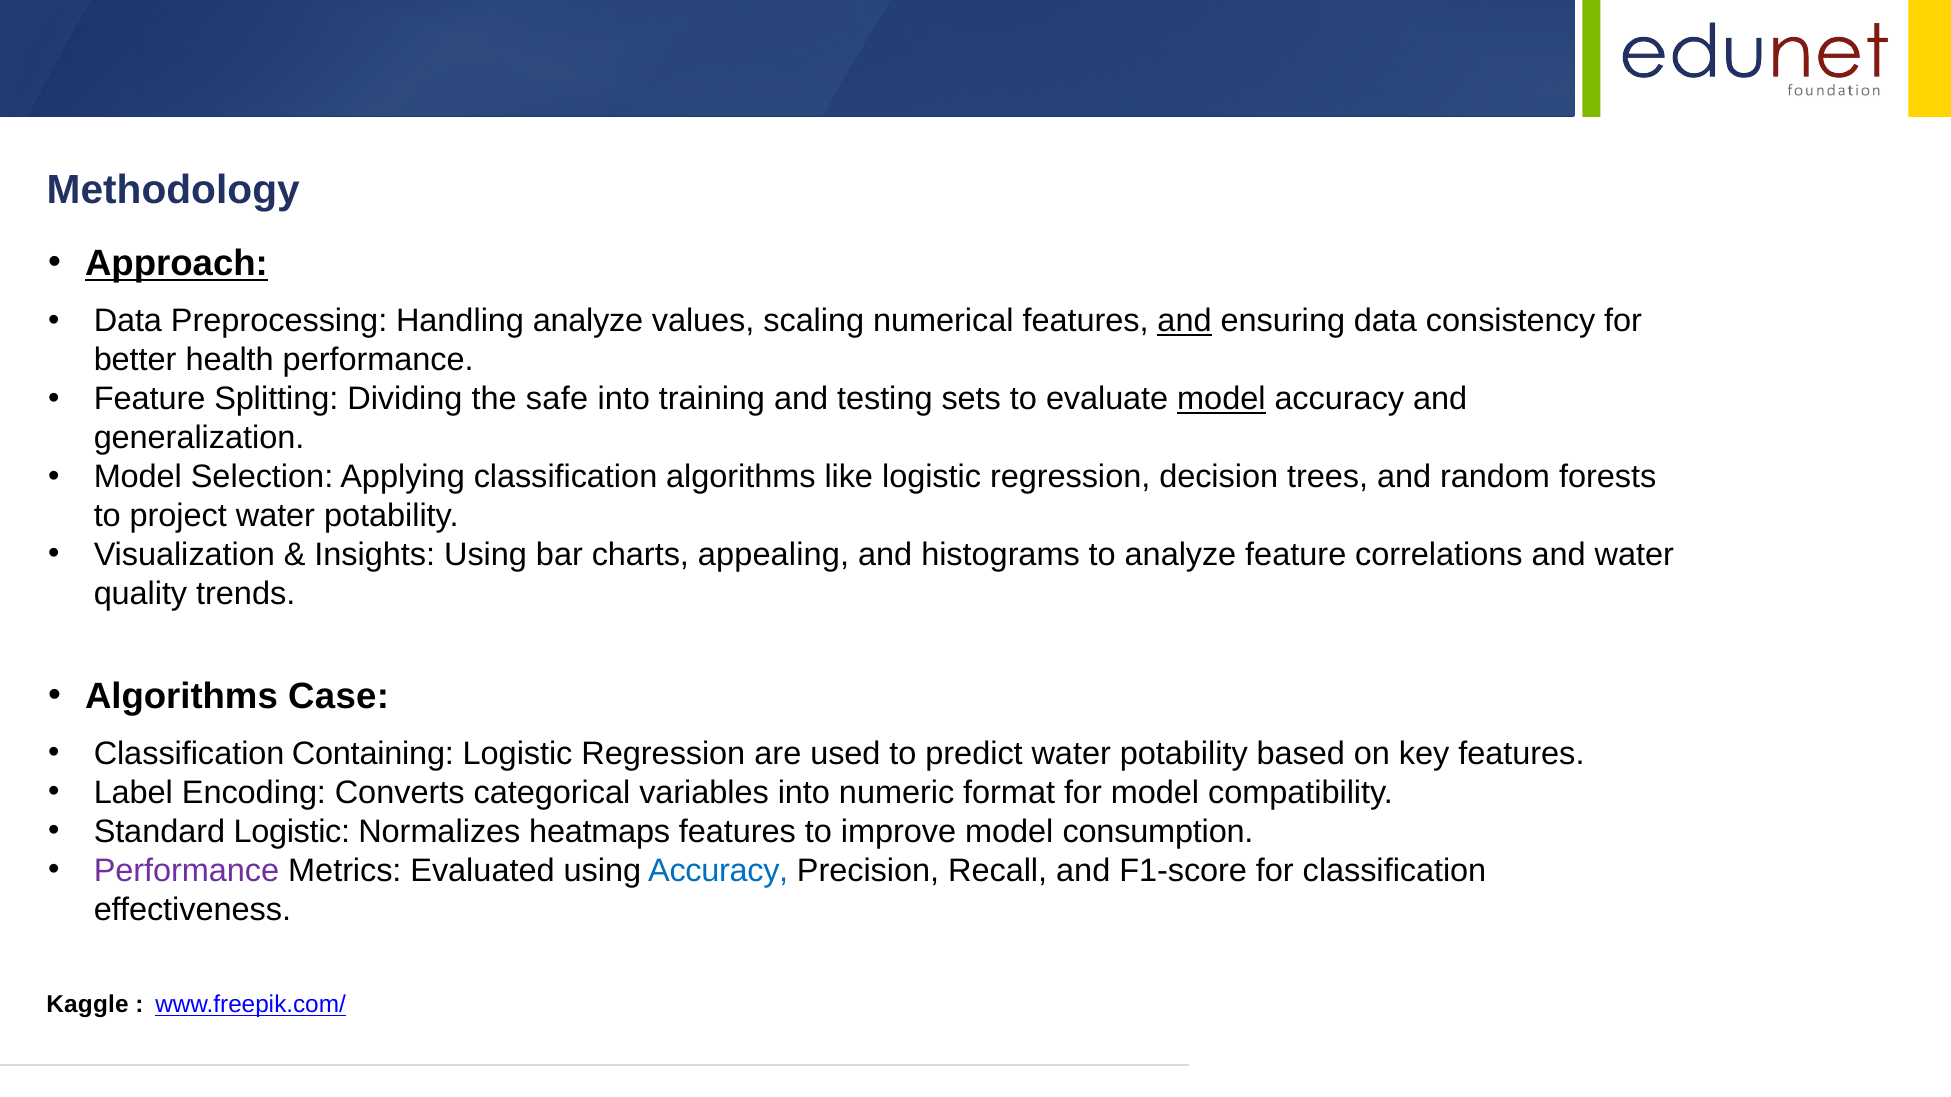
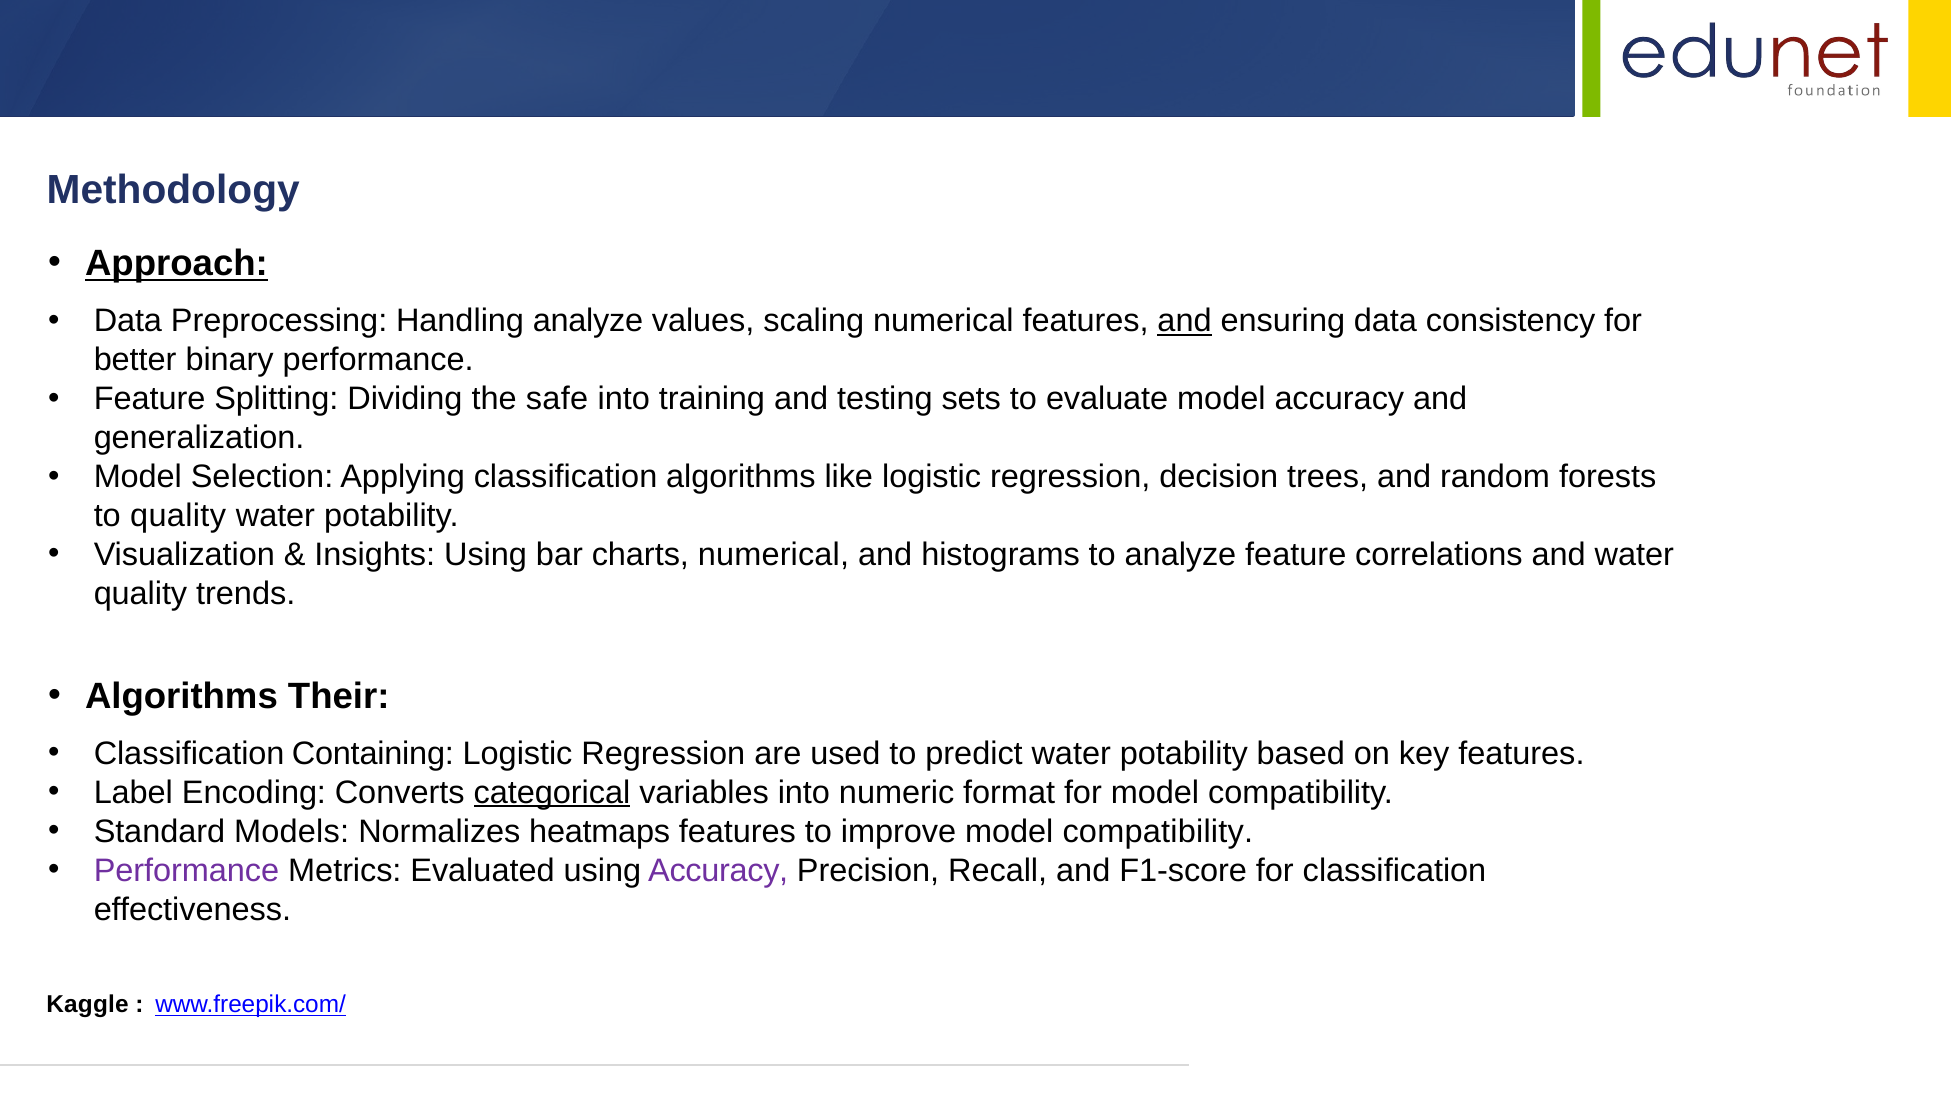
health: health -> binary
model at (1221, 399) underline: present -> none
to project: project -> quality
charts appealing: appealing -> numerical
Case: Case -> Their
categorical underline: none -> present
Standard Logistic: Logistic -> Models
improve model consumption: consumption -> compatibility
Accuracy at (718, 871) colour: blue -> purple
